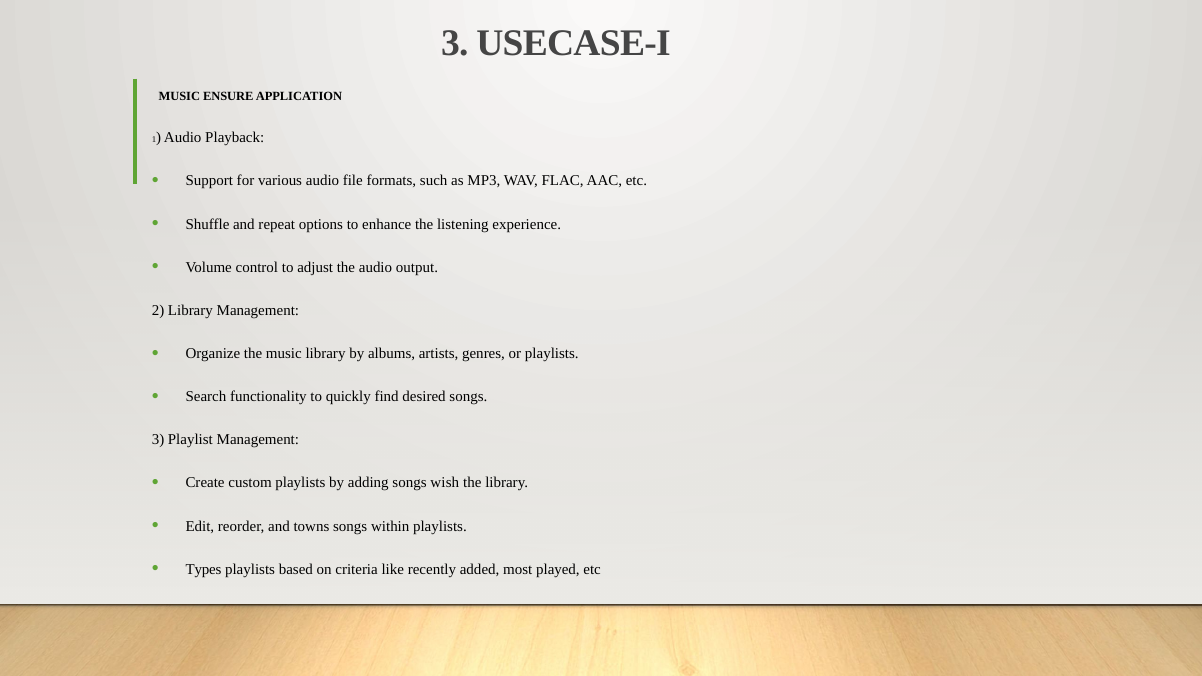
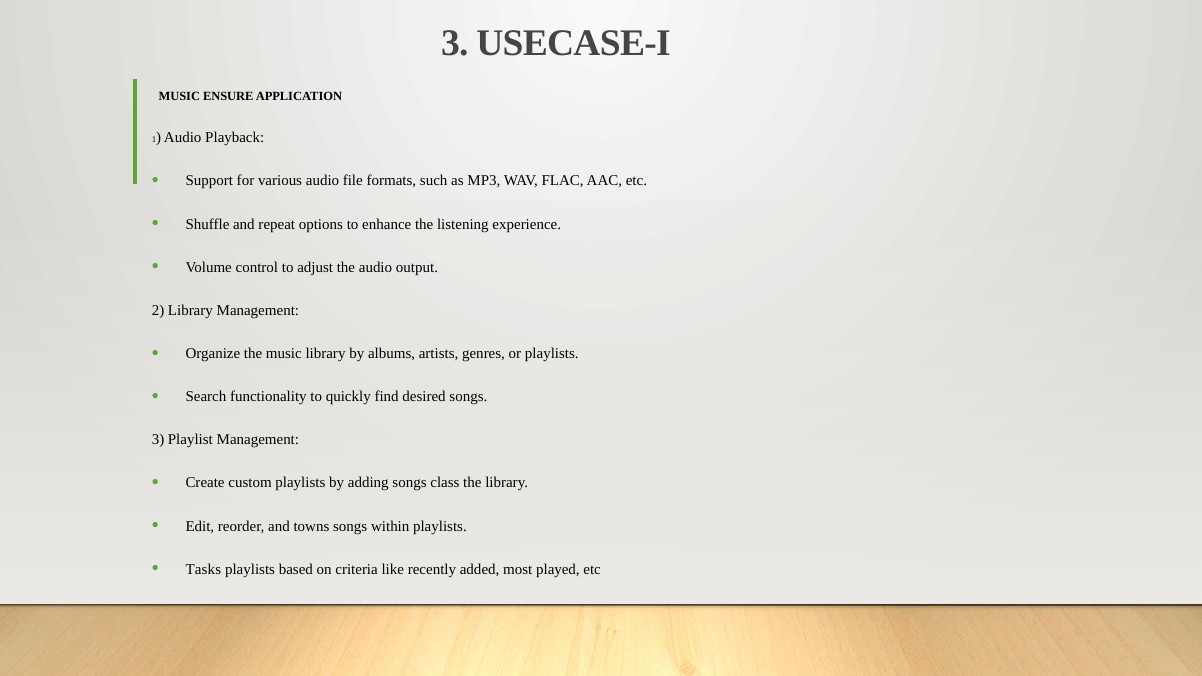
wish: wish -> class
Types: Types -> Tasks
